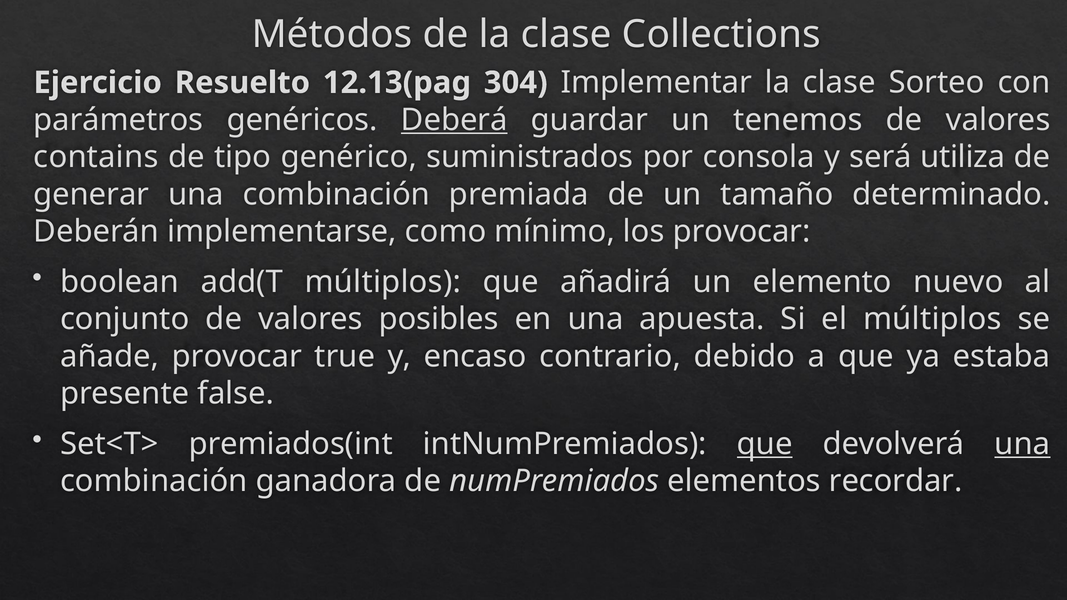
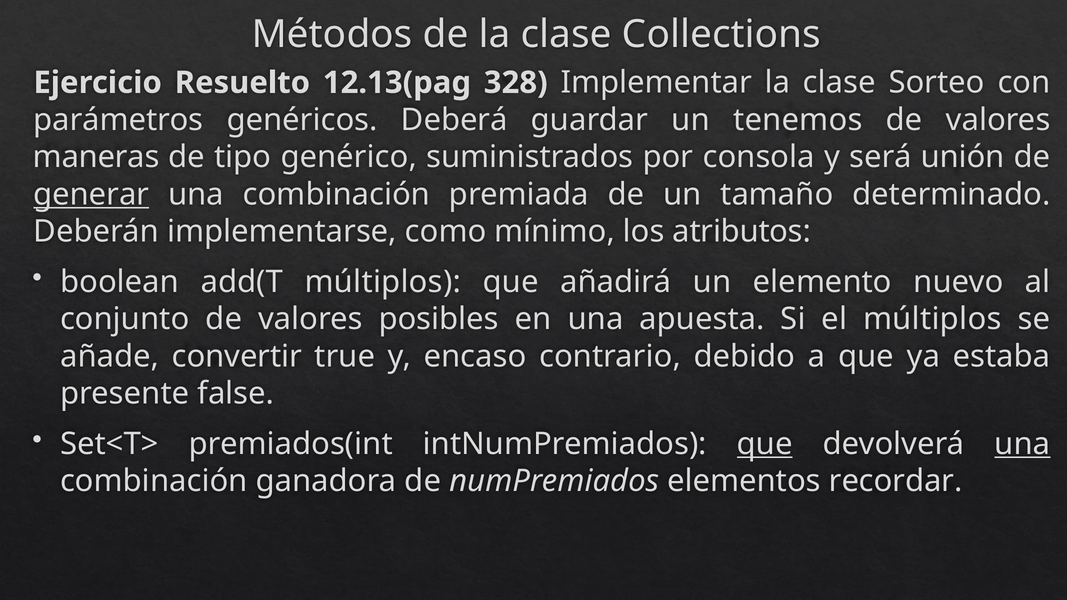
304: 304 -> 328
Deberá underline: present -> none
contains: contains -> maneras
utiliza: utiliza -> unión
generar underline: none -> present
los provocar: provocar -> atributos
añade provocar: provocar -> convertir
